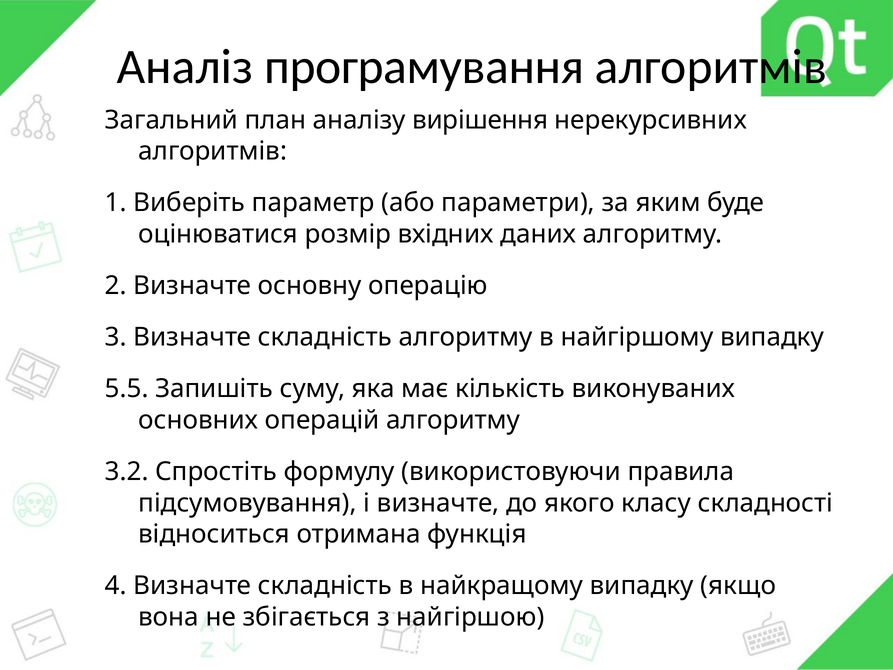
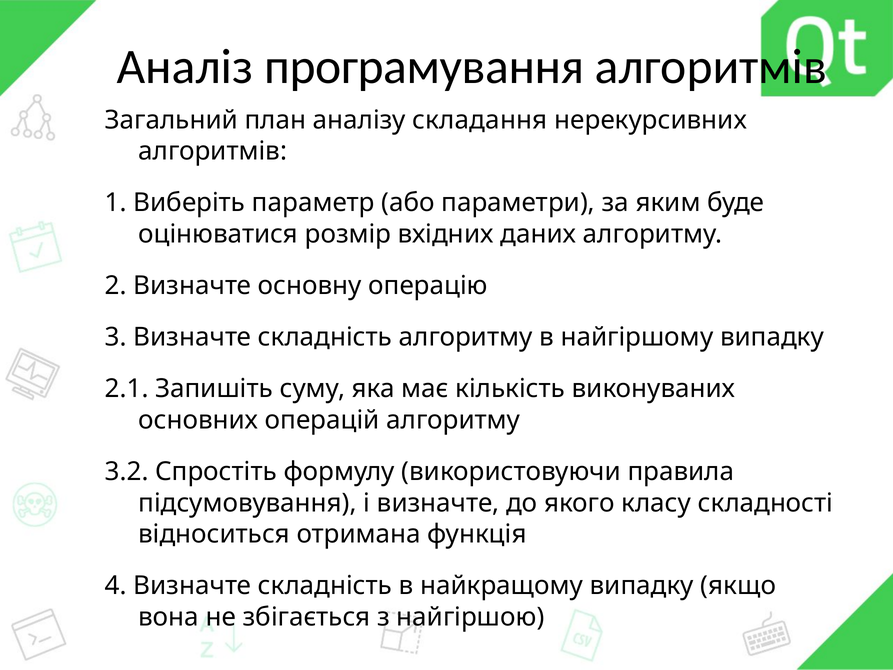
вирішення: вирішення -> складання
5.5: 5.5 -> 2.1
